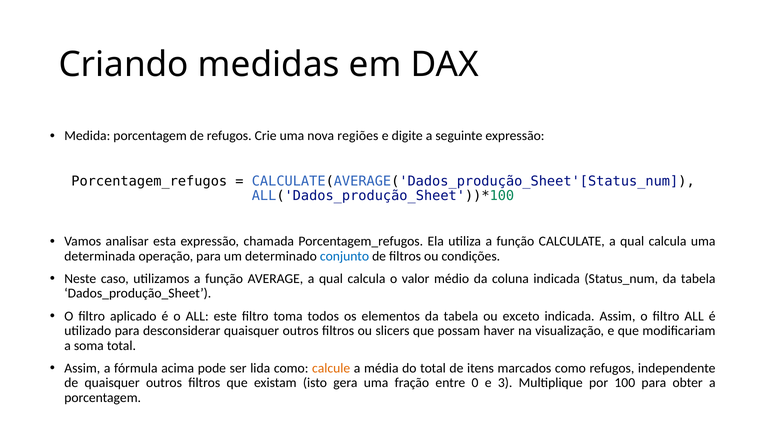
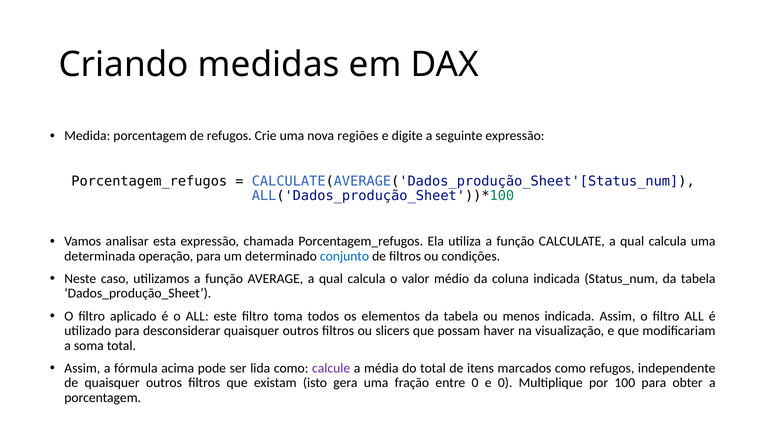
exceto: exceto -> menos
calcule colour: orange -> purple
e 3: 3 -> 0
